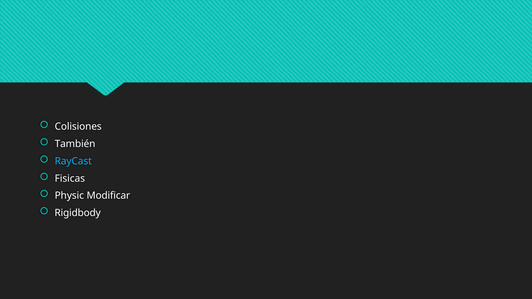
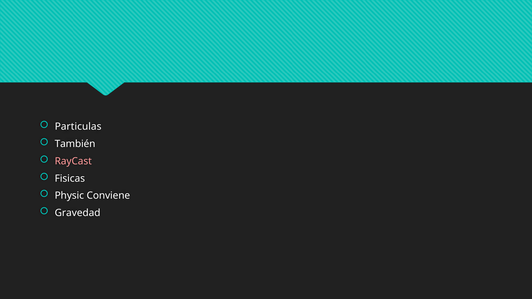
Colisiones: Colisiones -> Particulas
RayCast colour: light blue -> pink
Modificar: Modificar -> Conviene
Rigidbody: Rigidbody -> Gravedad
